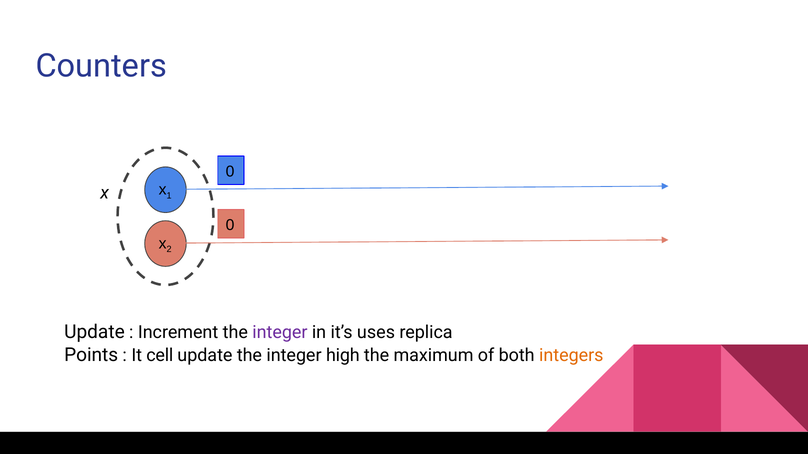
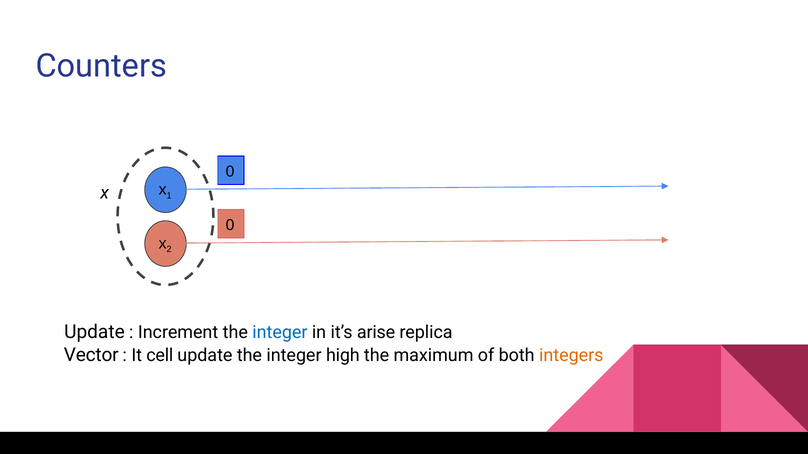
integer at (280, 333) colour: purple -> blue
uses: uses -> arise
Points: Points -> Vector
